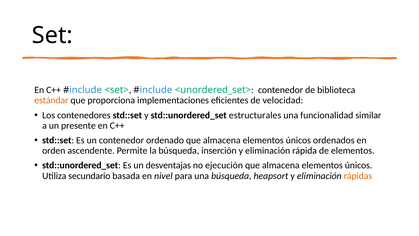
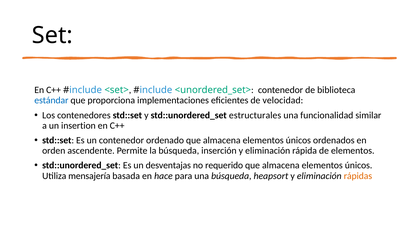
estándar colour: orange -> blue
presente: presente -> insertion
ejecución: ejecución -> requerido
secundario: secundario -> mensajería
nivel: nivel -> hace
